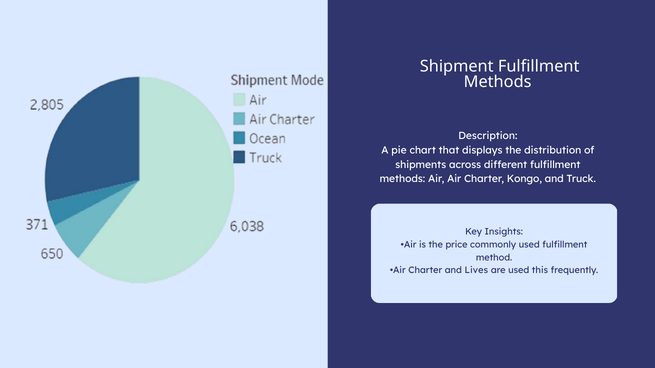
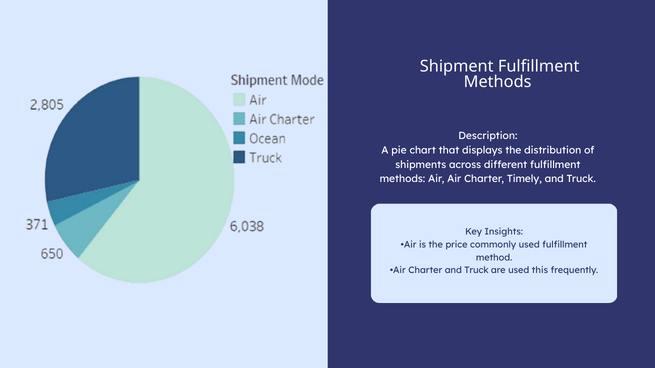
Kongo: Kongo -> Timely
Charter and Lives: Lives -> Truck
